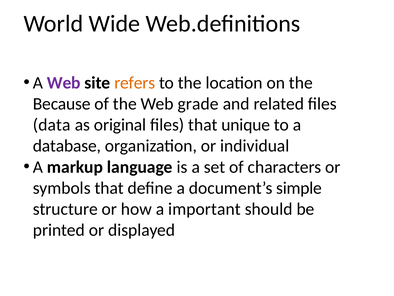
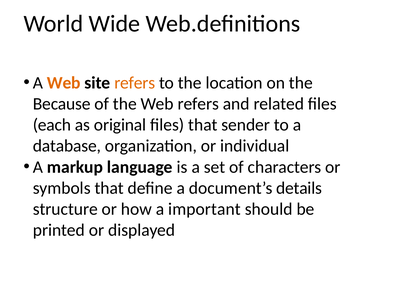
Web at (64, 83) colour: purple -> orange
Web grade: grade -> refers
data: data -> each
unique: unique -> sender
simple: simple -> details
